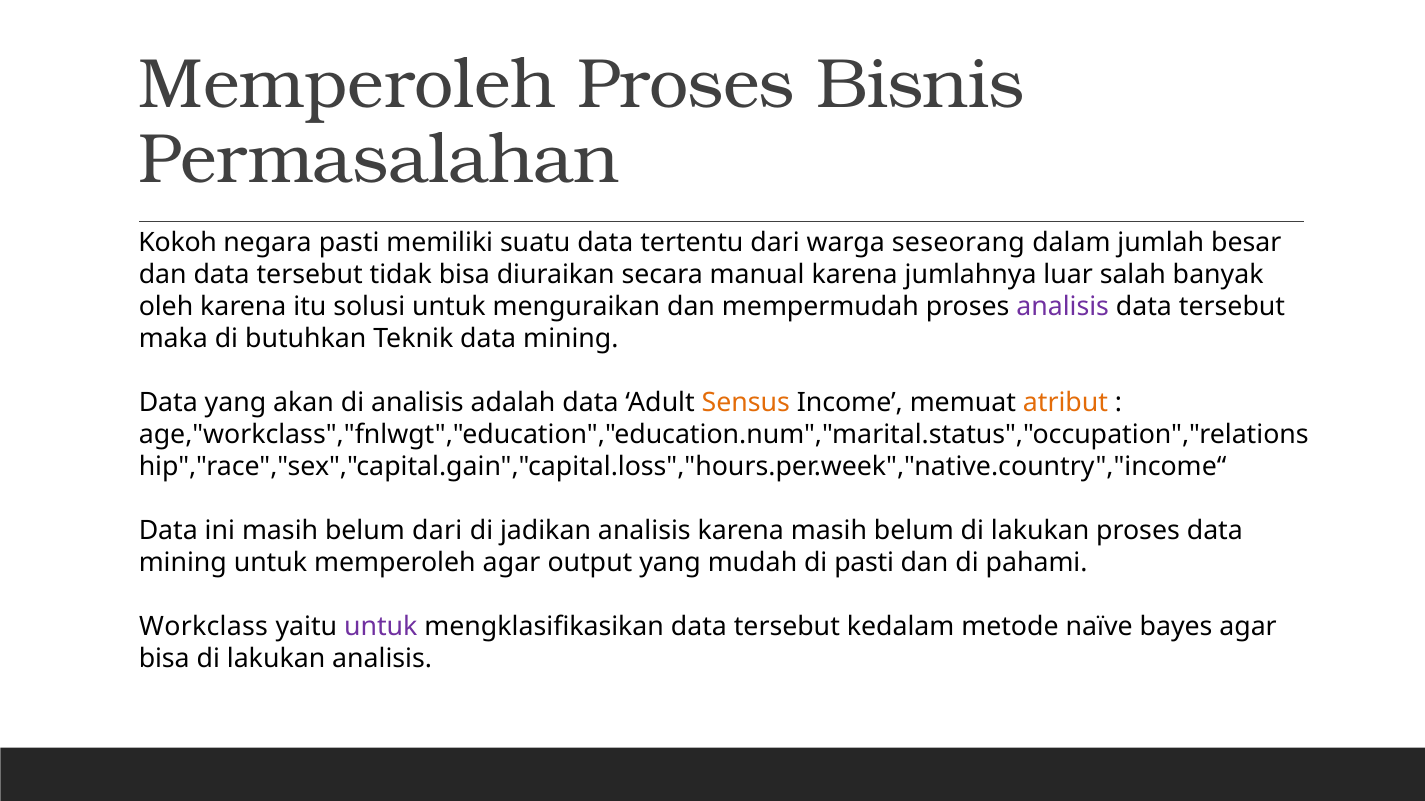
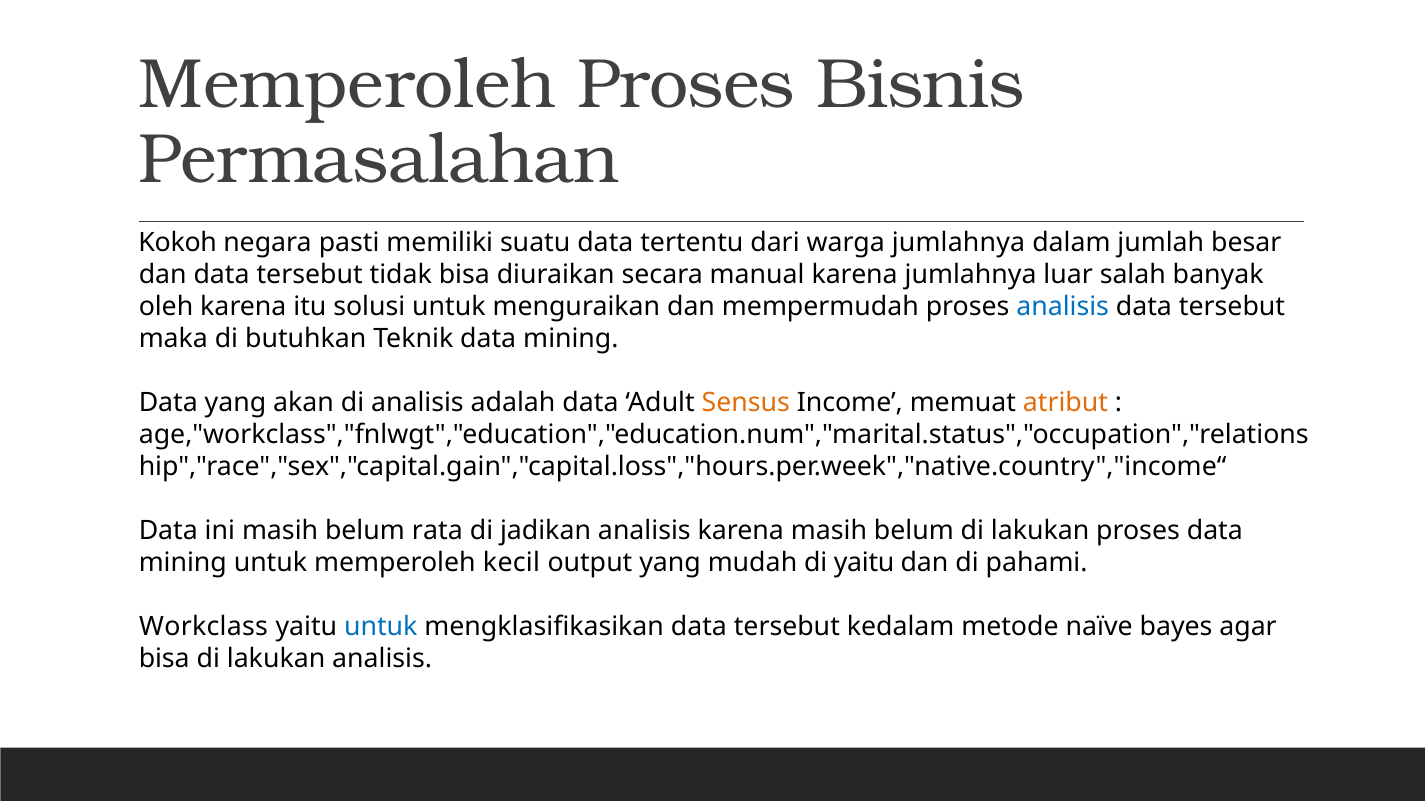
warga seseorang: seseorang -> jumlahnya
analisis at (1063, 307) colour: purple -> blue
belum dari: dari -> rata
memperoleh agar: agar -> kecil
di pasti: pasti -> yaitu
untuk at (381, 627) colour: purple -> blue
